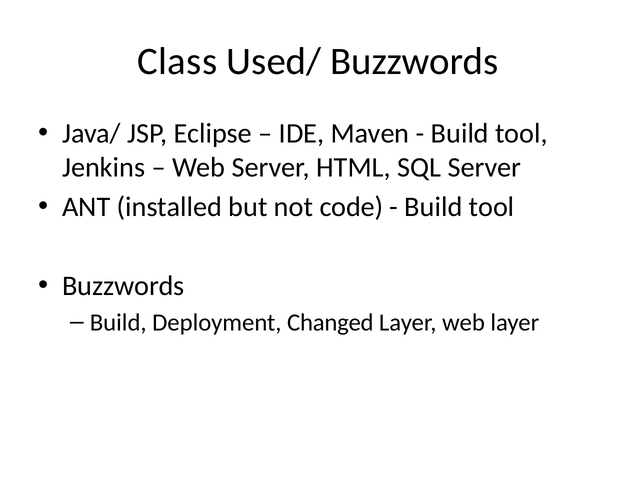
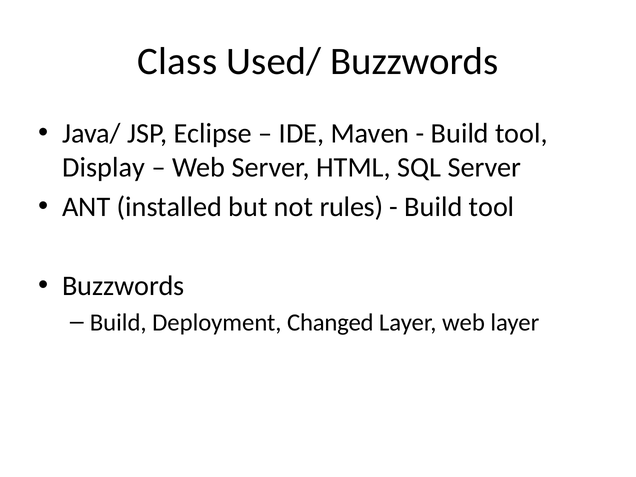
Jenkins: Jenkins -> Display
code: code -> rules
